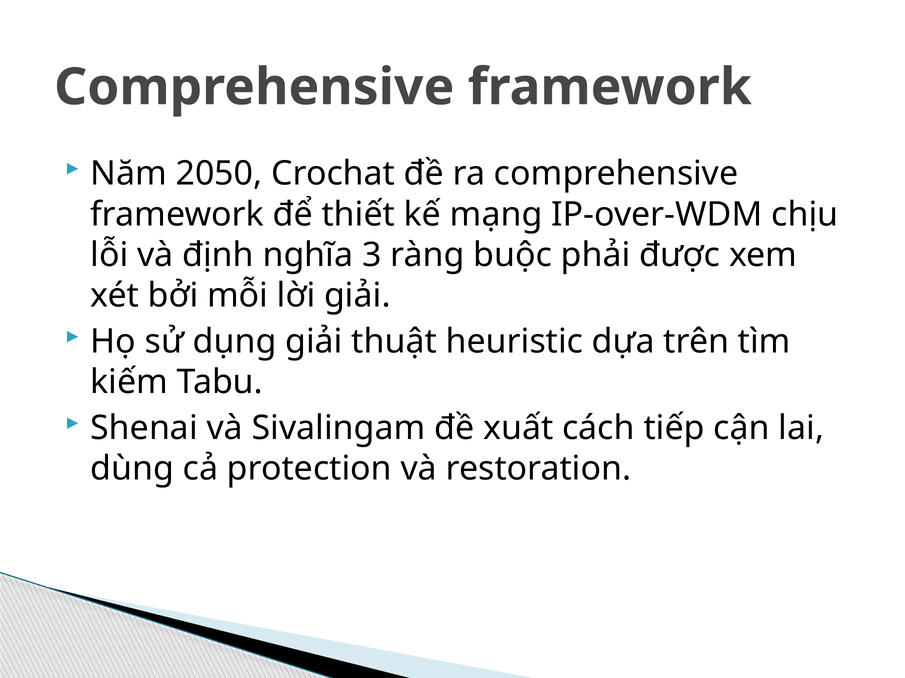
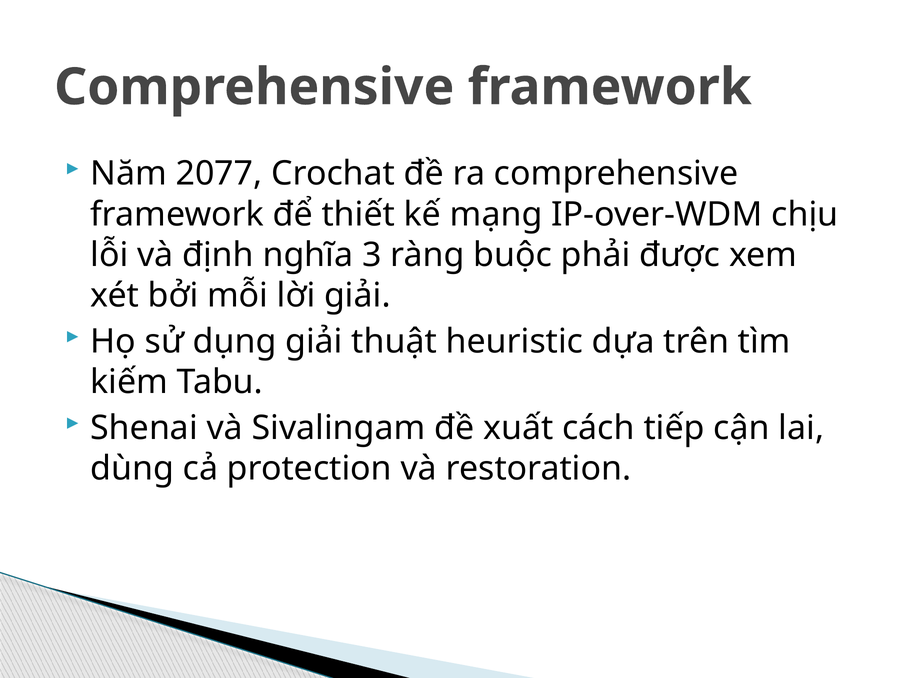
2050: 2050 -> 2077
